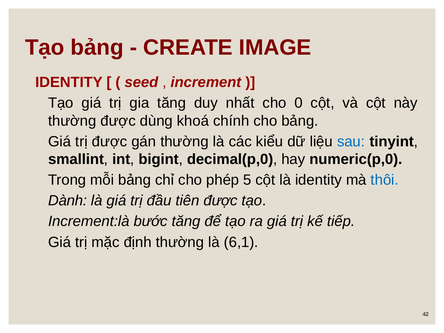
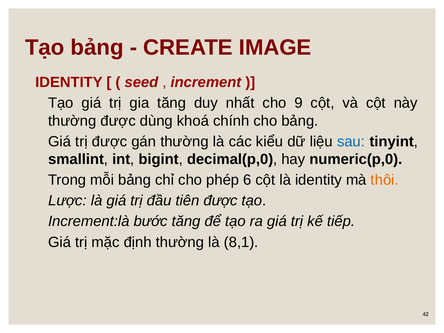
0: 0 -> 9
5: 5 -> 6
thôi colour: blue -> orange
Dành: Dành -> Lược
6,1: 6,1 -> 8,1
